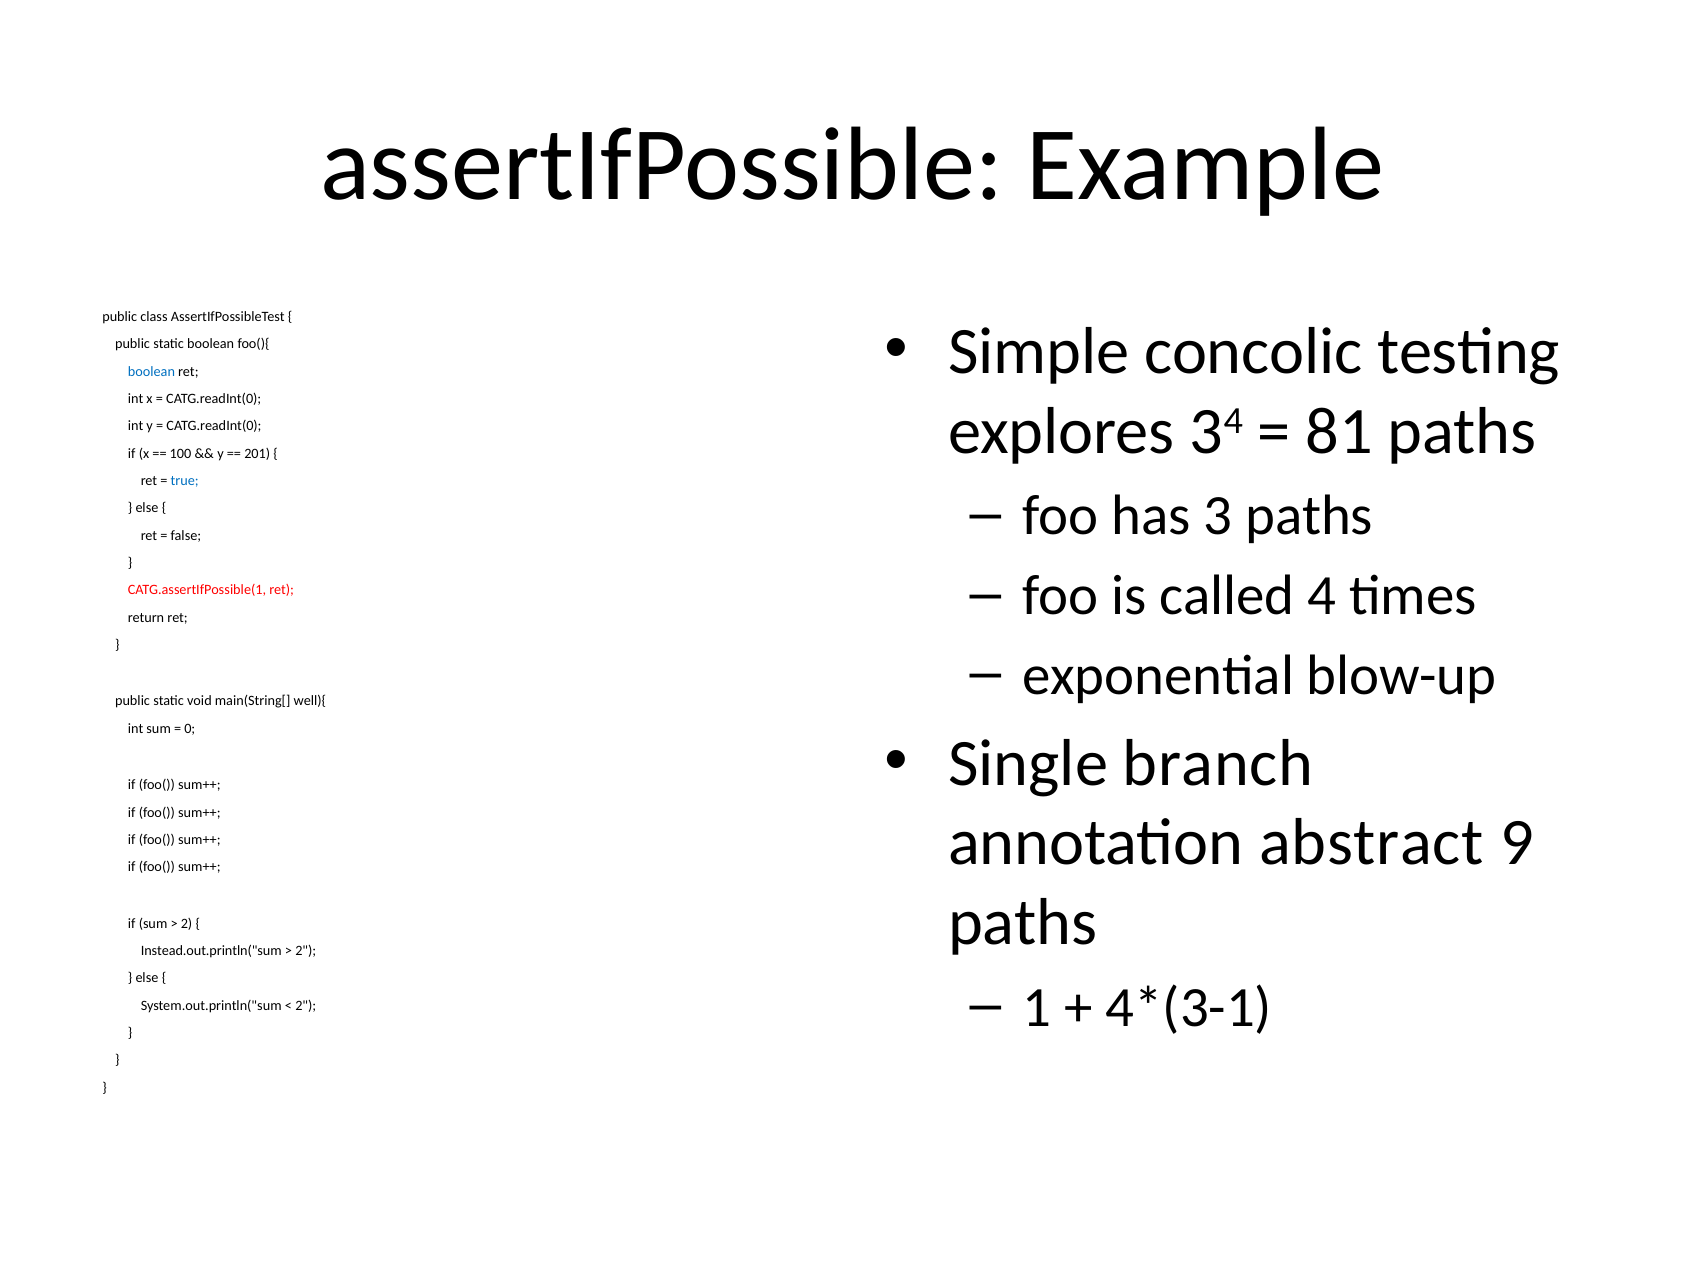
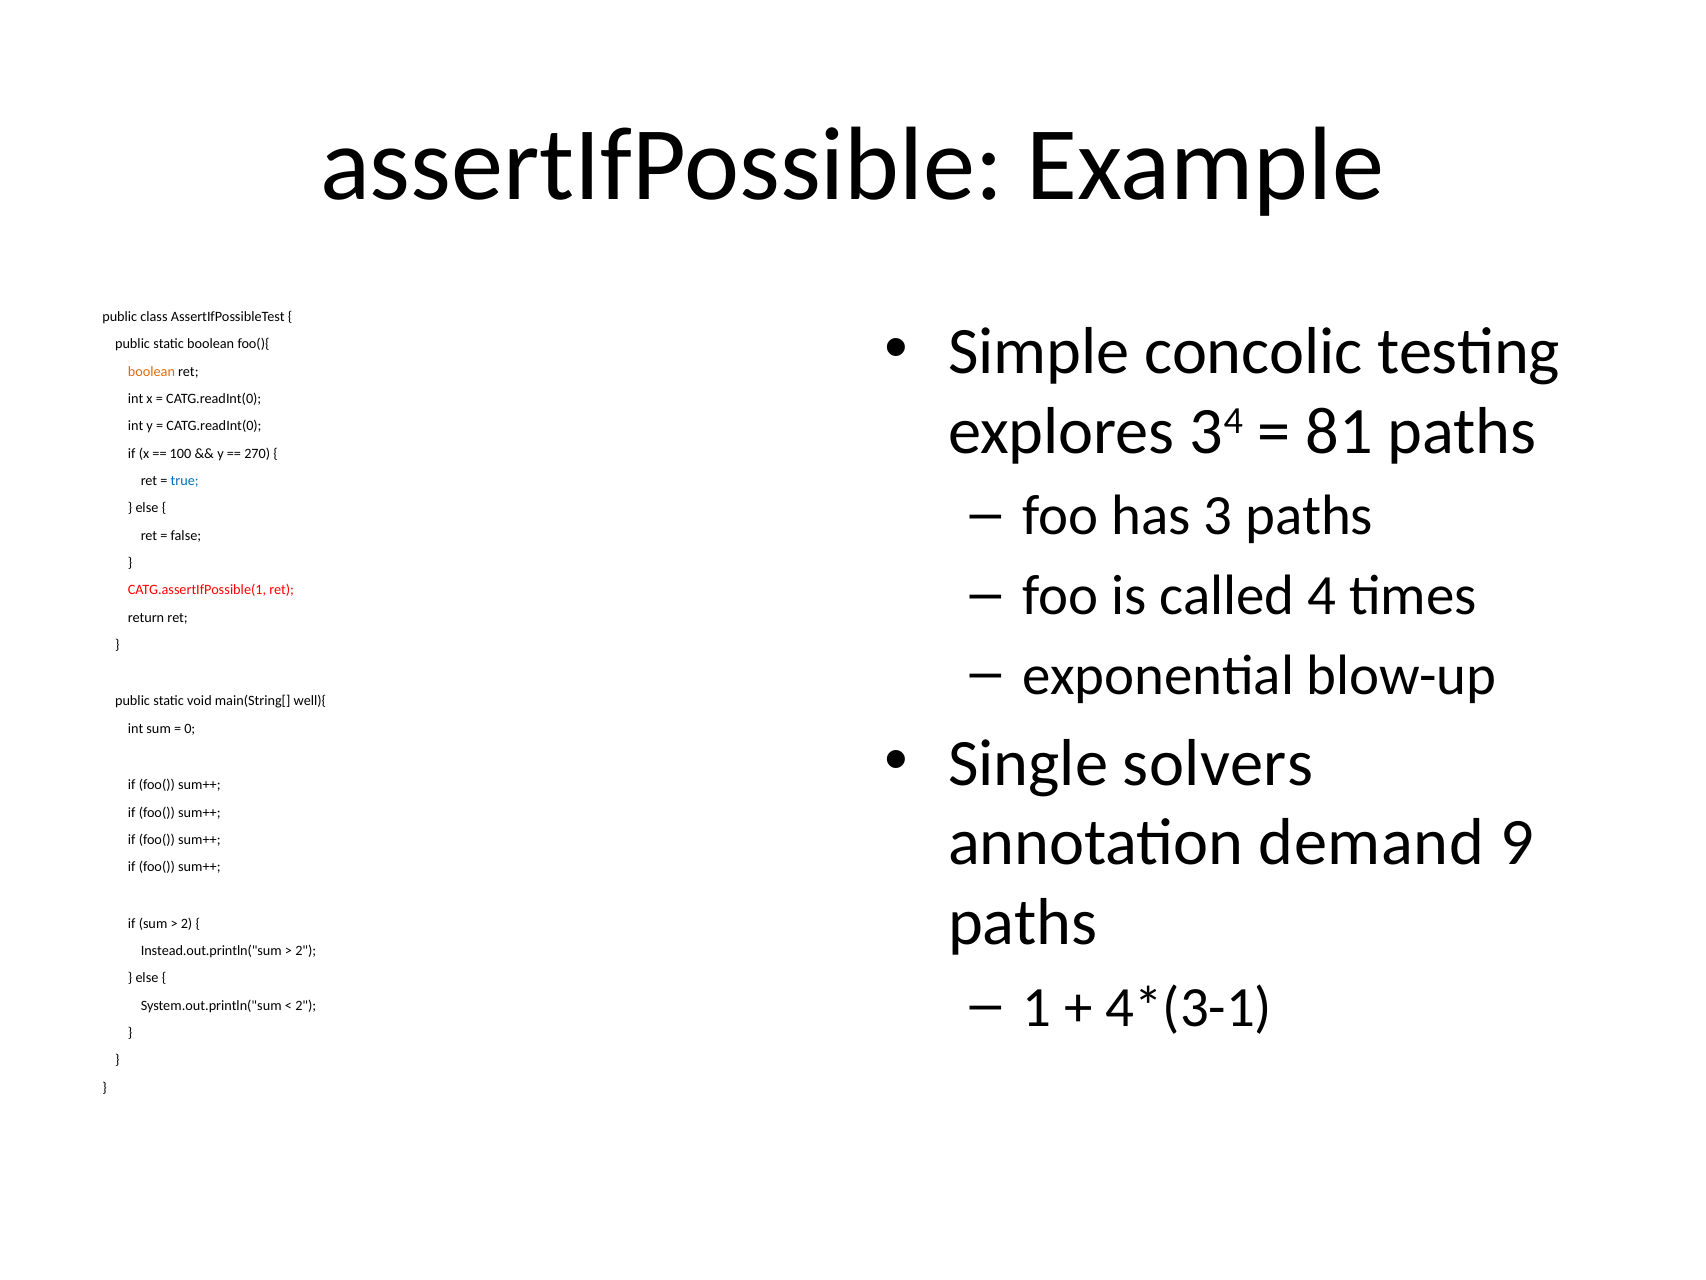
boolean at (151, 371) colour: blue -> orange
201: 201 -> 270
branch: branch -> solvers
abstract: abstract -> demand
